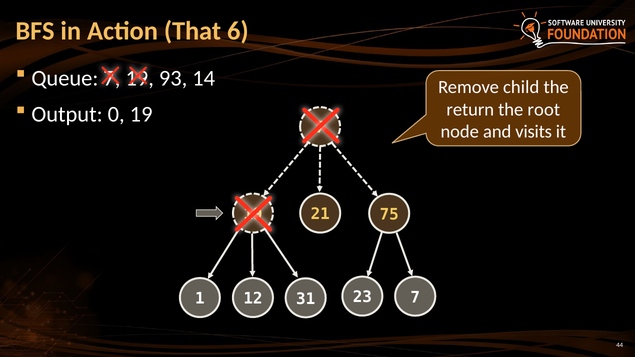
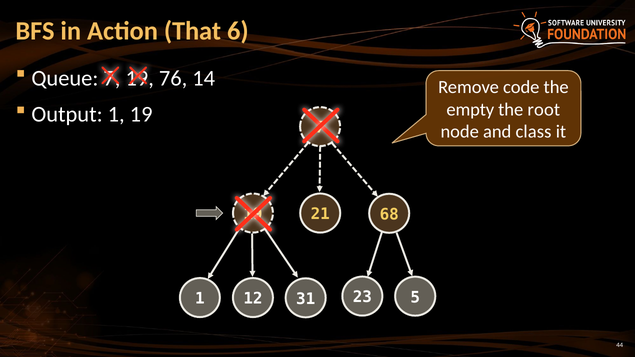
93: 93 -> 76
child: child -> code
return: return -> empty
Output 0: 0 -> 1
visits: visits -> class
75: 75 -> 68
23 7: 7 -> 5
